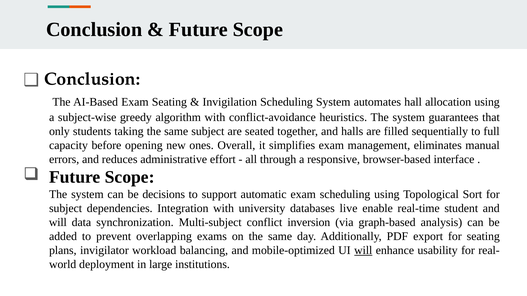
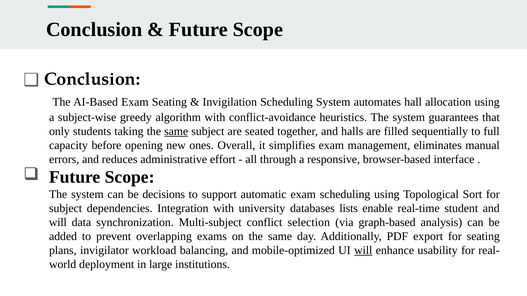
same at (176, 131) underline: none -> present
live: live -> lists
inversion: inversion -> selection
